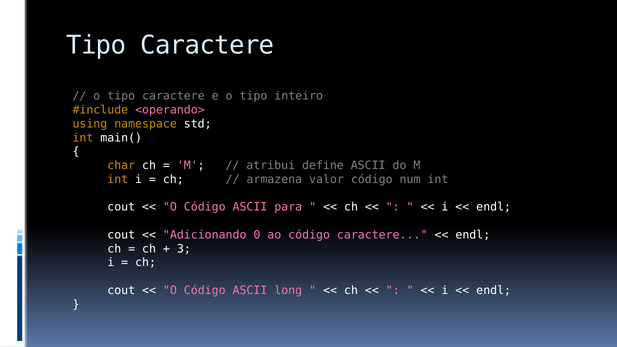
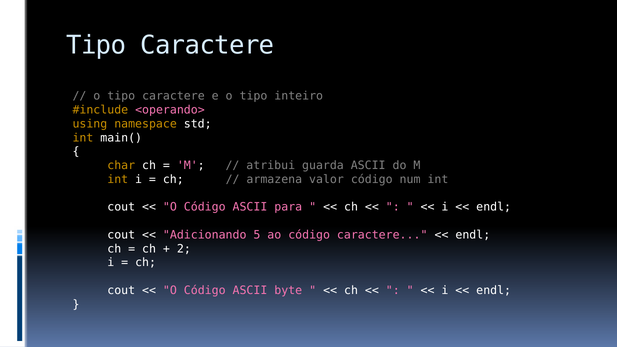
define: define -> guarda
0: 0 -> 5
3: 3 -> 2
long: long -> byte
